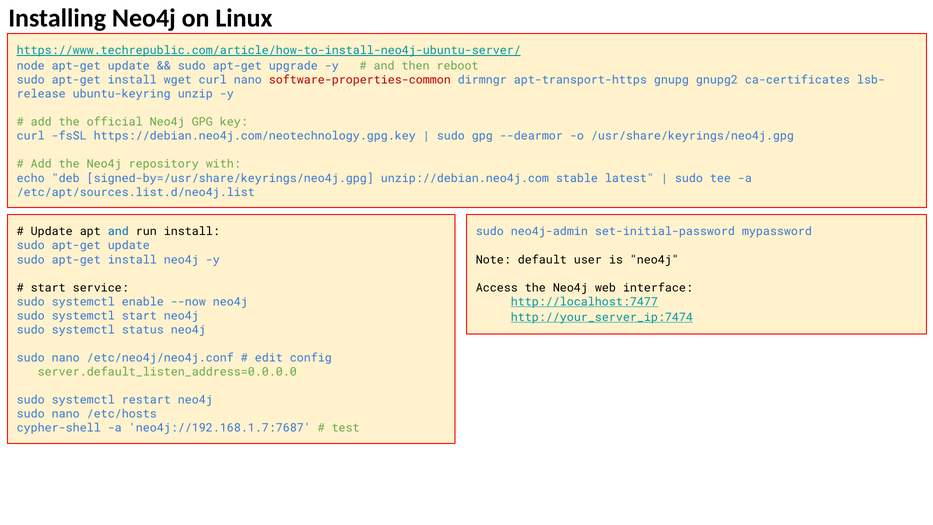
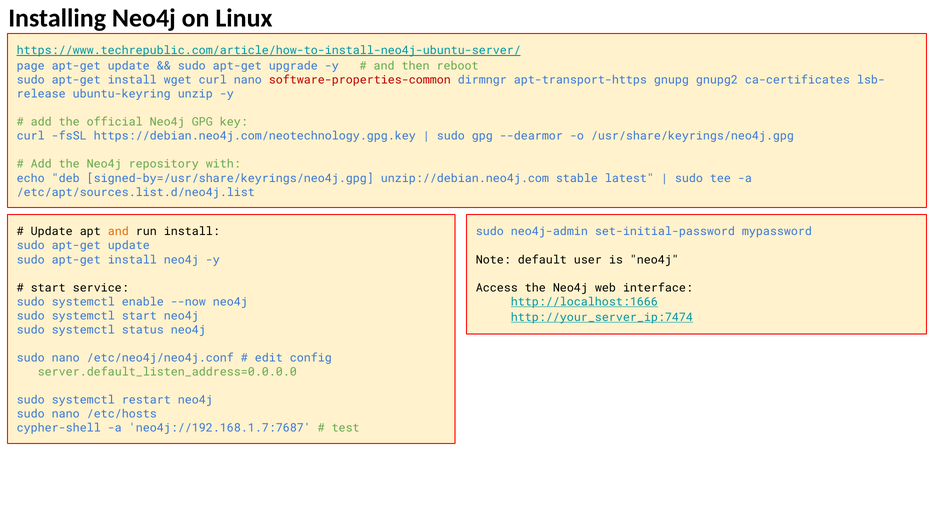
node: node -> page
and at (118, 232) colour: blue -> orange
http://localhost:7477: http://localhost:7477 -> http://localhost:1666
